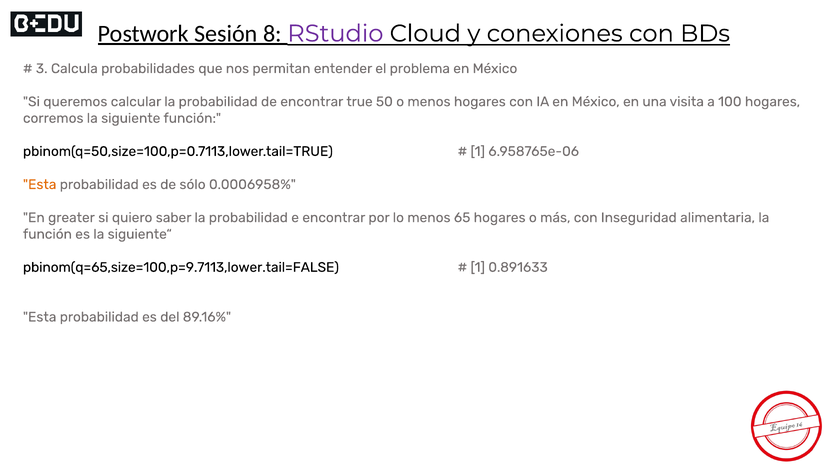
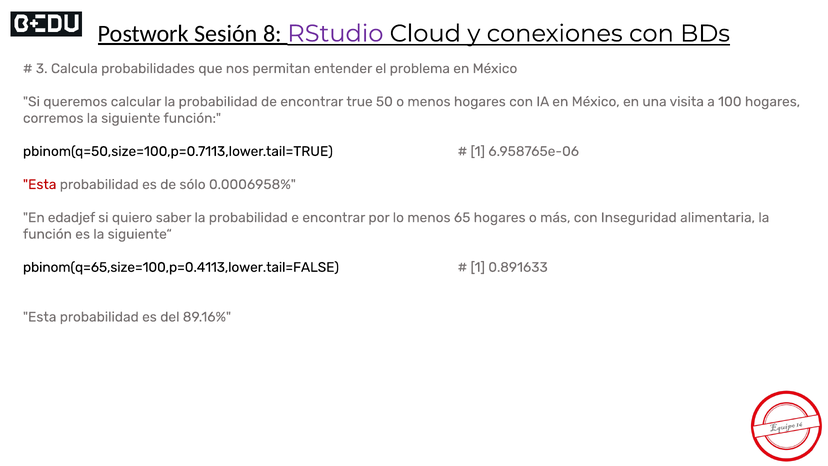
Esta at (40, 184) colour: orange -> red
greater: greater -> edadjef
pbinom(q=65,size=100,p=9.7113,lower.tail=FALSE: pbinom(q=65,size=100,p=9.7113,lower.tail=FALSE -> pbinom(q=65,size=100,p=0.4113,lower.tail=FALSE
